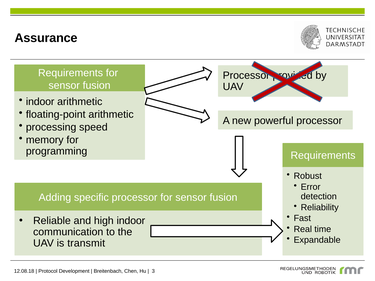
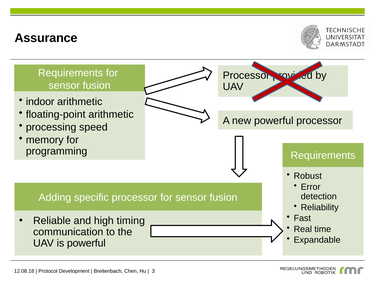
high indoor: indoor -> timing
is transmit: transmit -> powerful
